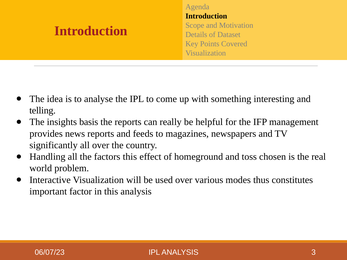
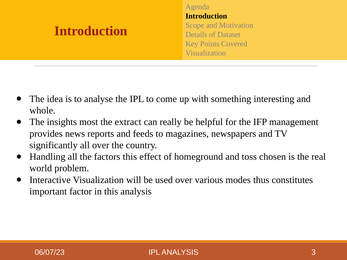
telling: telling -> whole
basis: basis -> most
the reports: reports -> extract
